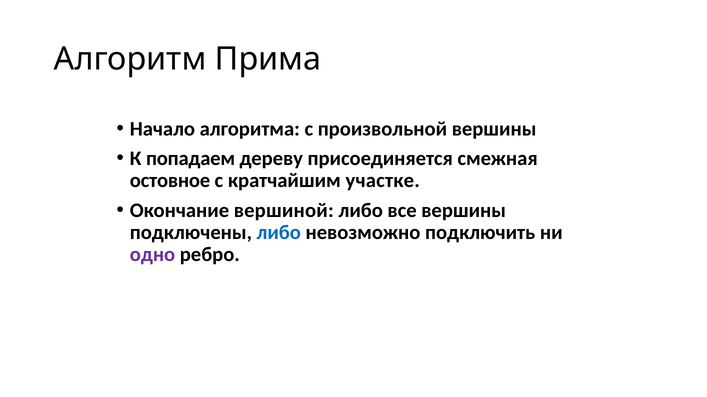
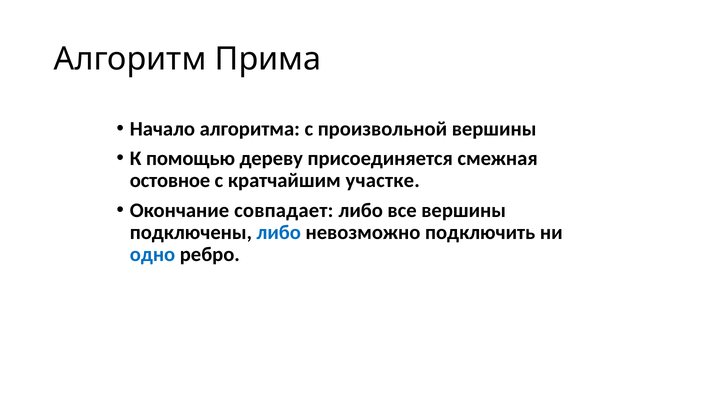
попадаем: попадаем -> помощью
вершиной: вершиной -> совпадает
одно colour: purple -> blue
